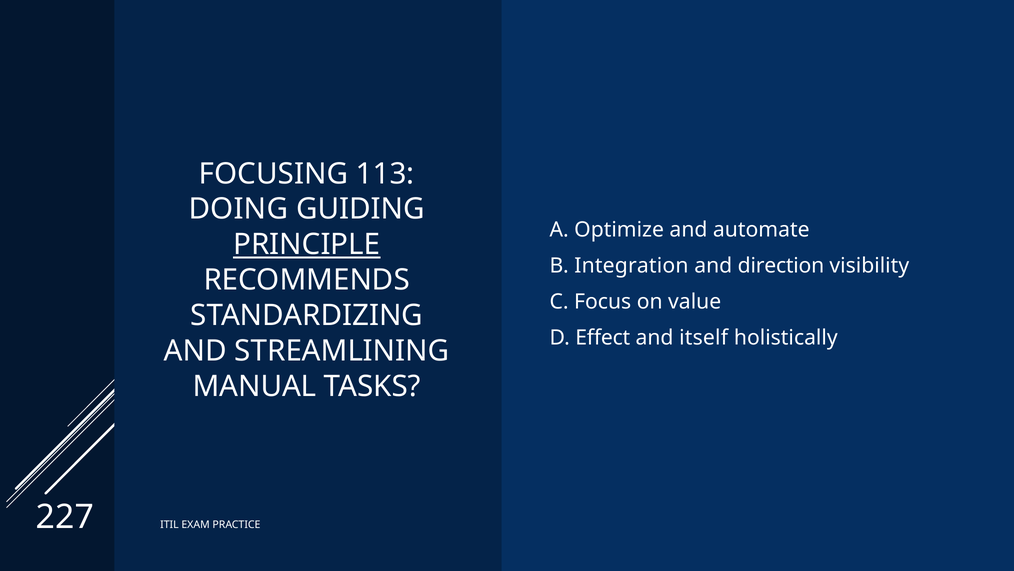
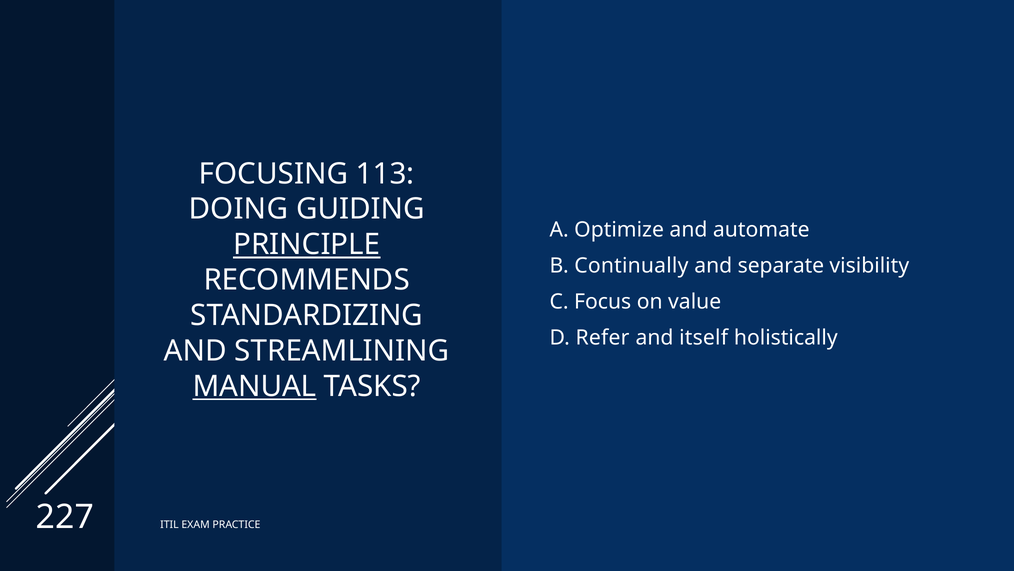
Integration: Integration -> Continually
direction: direction -> separate
Effect: Effect -> Refer
MANUAL underline: none -> present
